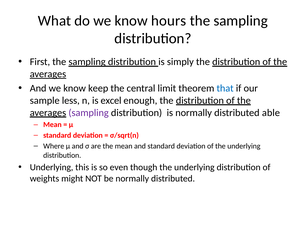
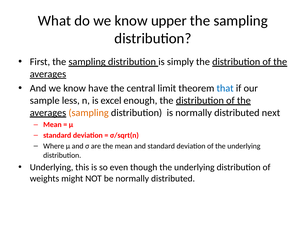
hours: hours -> upper
keep: keep -> have
sampling at (89, 113) colour: purple -> orange
able: able -> next
